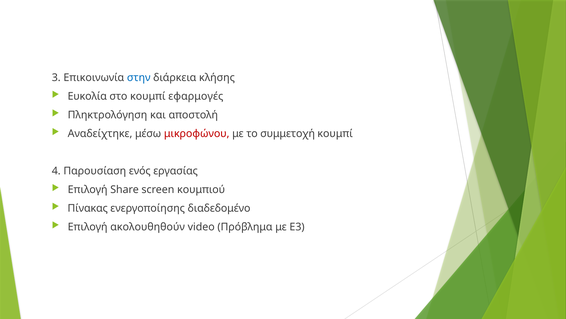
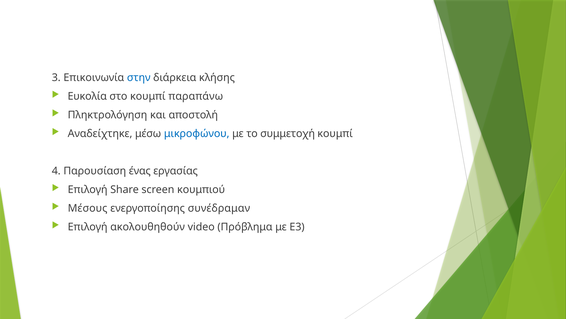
εφαρμογές: εφαρμογές -> παραπάνω
μικροφώνου colour: red -> blue
ενός: ενός -> ένας
Πίνακας: Πίνακας -> Μέσους
διαδεδομένο: διαδεδομένο -> συνέδραμαν
